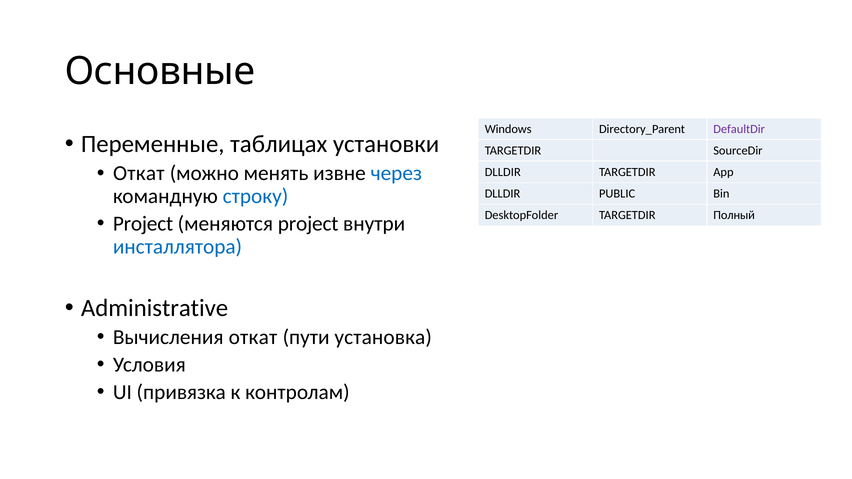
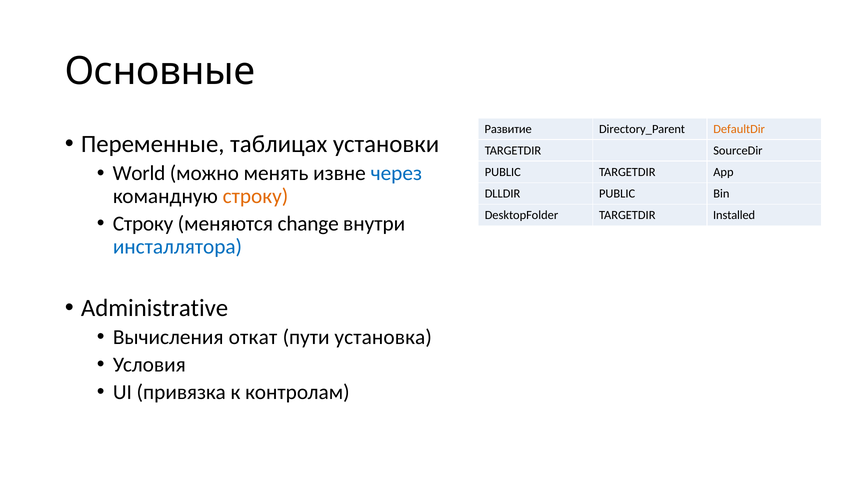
Windows: Windows -> Развитие
DefaultDir colour: purple -> orange
Откат at (139, 173): Откат -> World
DLLDIR at (503, 172): DLLDIR -> PUBLIC
строку at (255, 196) colour: blue -> orange
Полный: Полный -> Installed
Project at (143, 224): Project -> Строку
меняются project: project -> change
